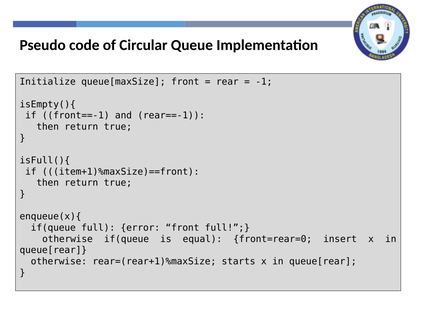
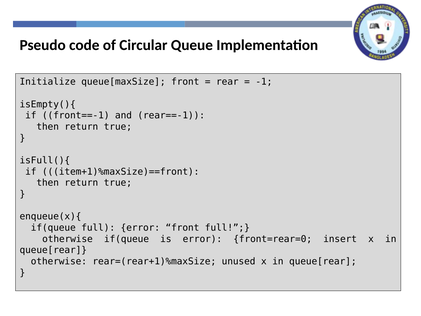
is equal: equal -> error
starts: starts -> unused
